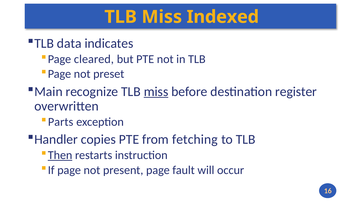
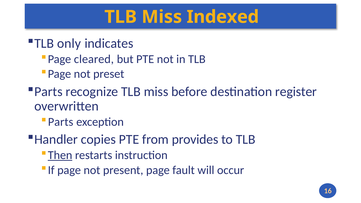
data: data -> only
Main at (48, 92): Main -> Parts
miss at (156, 92) underline: present -> none
fetching: fetching -> provides
